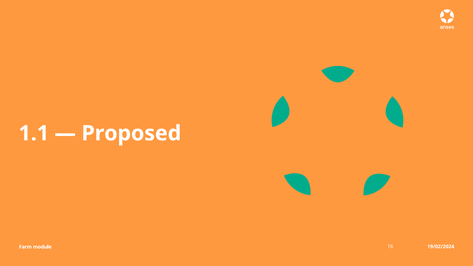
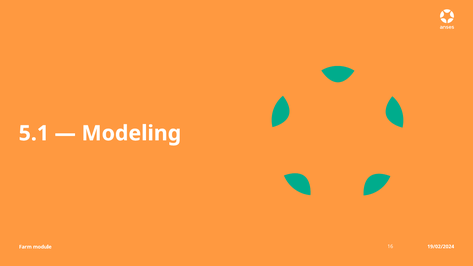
1.1: 1.1 -> 5.1
Proposed: Proposed -> Modeling
